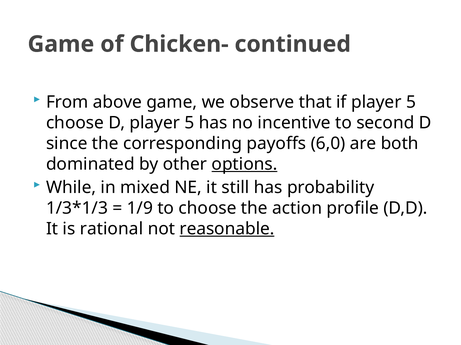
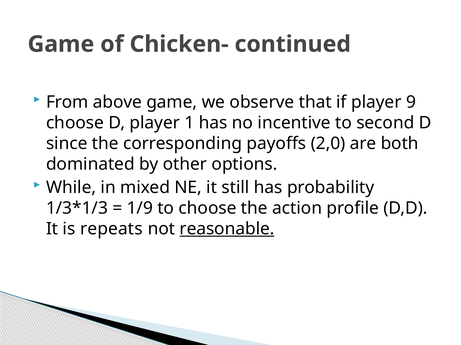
if player 5: 5 -> 9
D player 5: 5 -> 1
6,0: 6,0 -> 2,0
options underline: present -> none
rational: rational -> repeats
